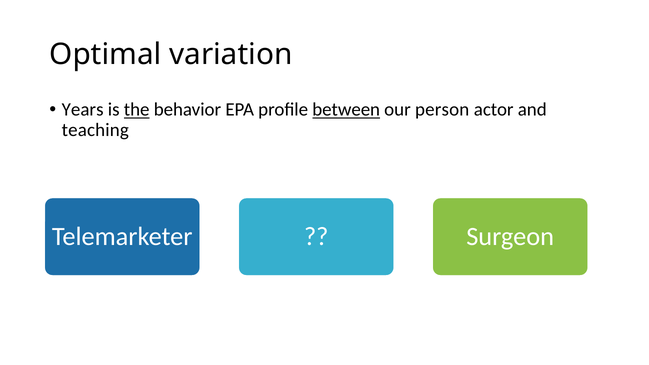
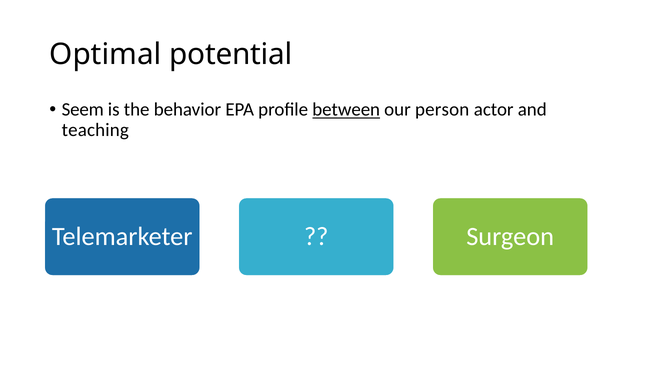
variation: variation -> potential
Years: Years -> Seem
the underline: present -> none
